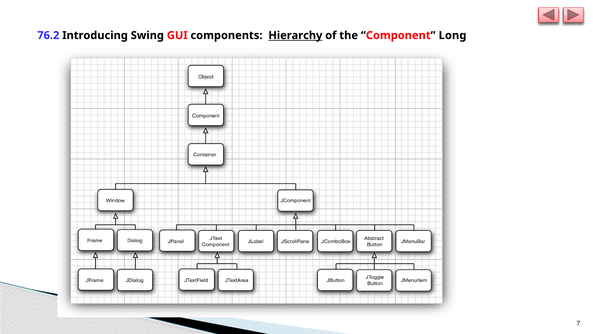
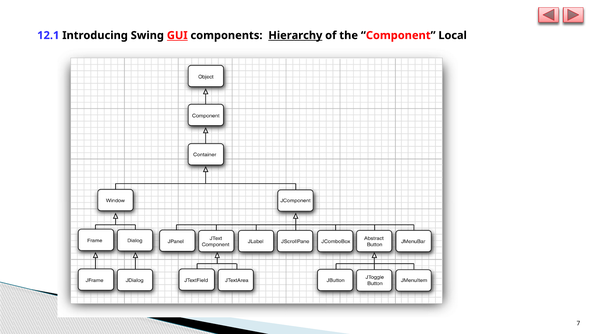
76.2: 76.2 -> 12.1
GUI underline: none -> present
Long: Long -> Local
